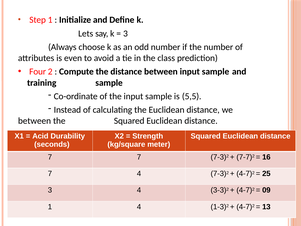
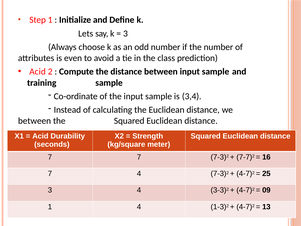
Four at (38, 72): Four -> Acid
5,5: 5,5 -> 3,4
